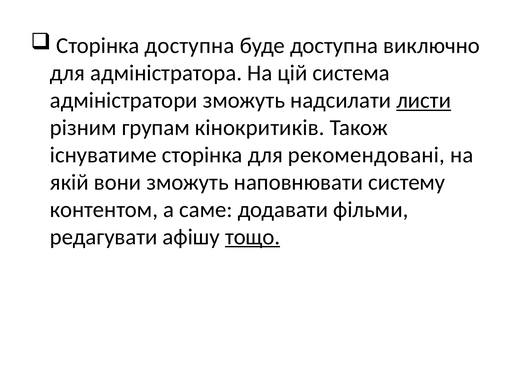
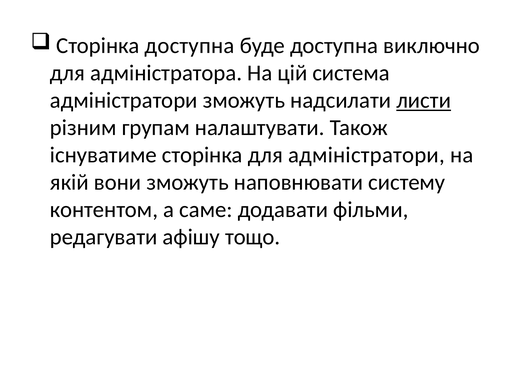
кінокритиків: кінокритиків -> налаштувати
для рекомендовані: рекомендовані -> адміністратори
тощо underline: present -> none
